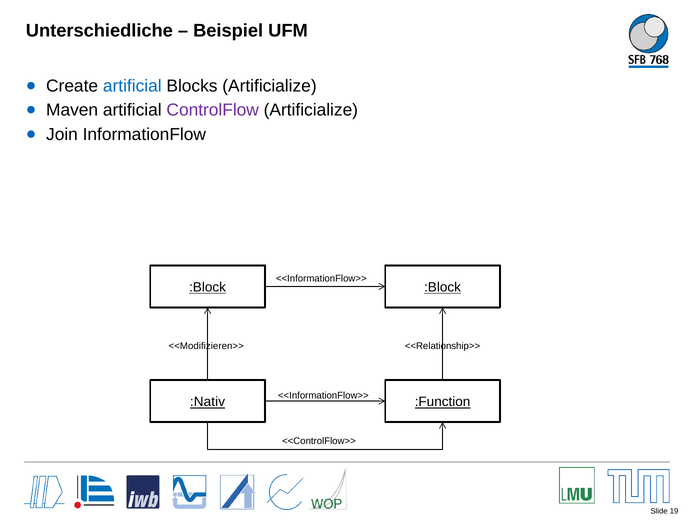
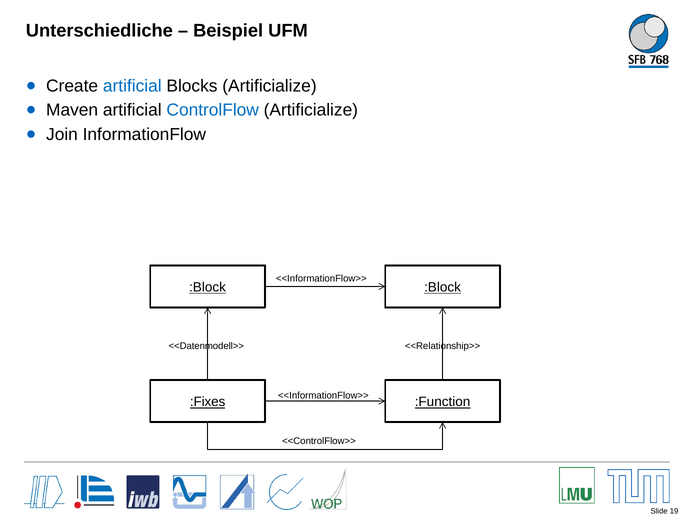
ControlFlow colour: purple -> blue
<<Modifizieren>>: <<Modifizieren>> -> <<Datenmodell>>
:Nativ: :Nativ -> :Fixes
